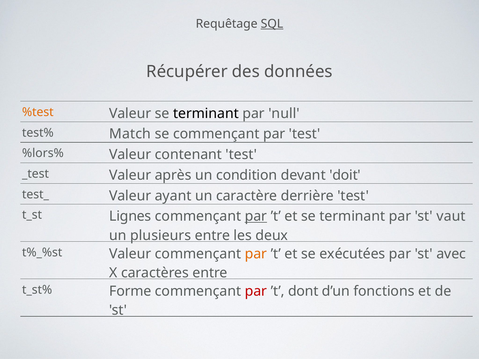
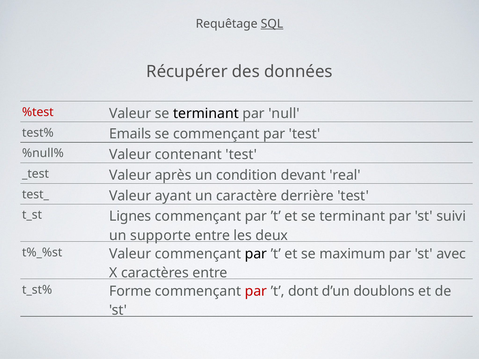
%test colour: orange -> red
Match: Match -> Emails
%lors%: %lors% -> %null%
doit: doit -> real
par at (256, 216) underline: present -> none
vaut: vaut -> suivi
plusieurs: plusieurs -> supporte
par at (256, 254) colour: orange -> black
exécutées: exécutées -> maximum
fonctions: fonctions -> doublons
